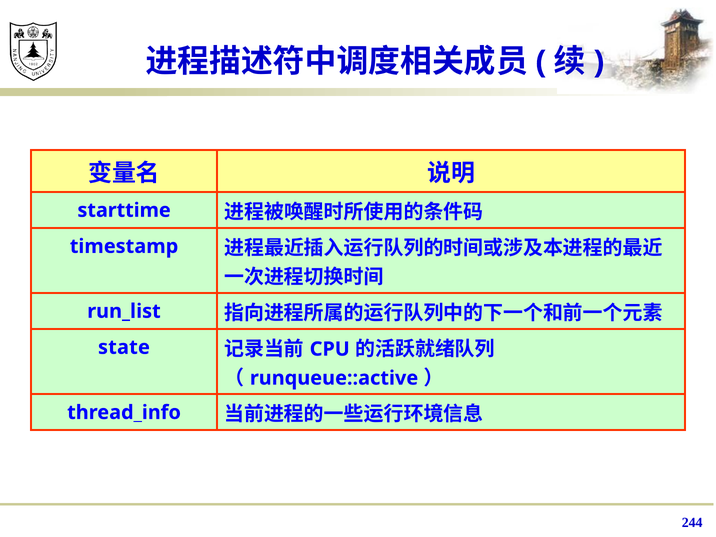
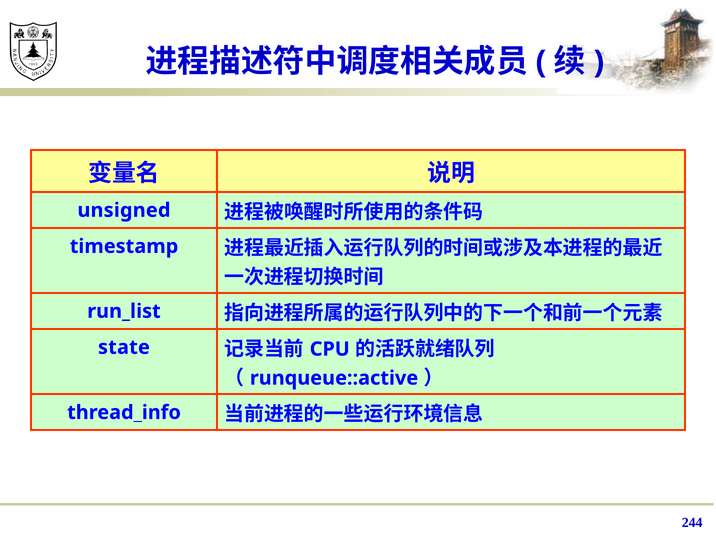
starttime: starttime -> unsigned
